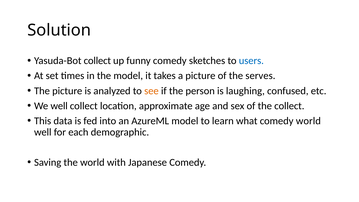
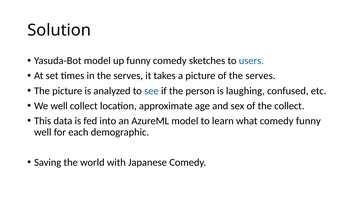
Yasuda-Bot collect: collect -> model
in the model: model -> serves
see colour: orange -> blue
comedy world: world -> funny
